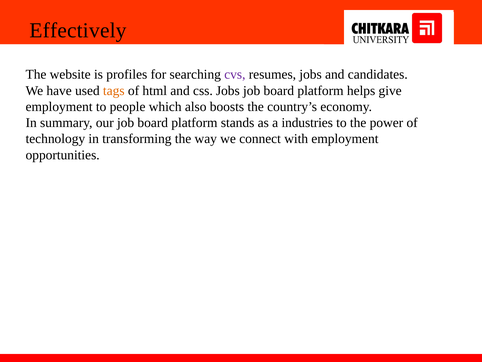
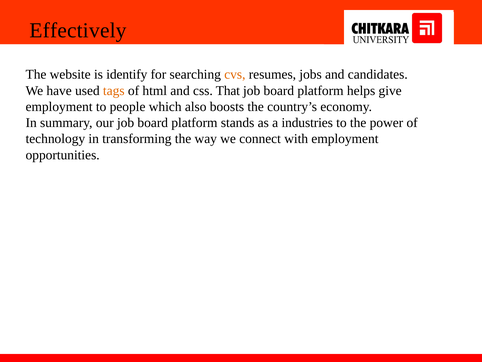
profiles: profiles -> identify
cvs colour: purple -> orange
css Jobs: Jobs -> That
